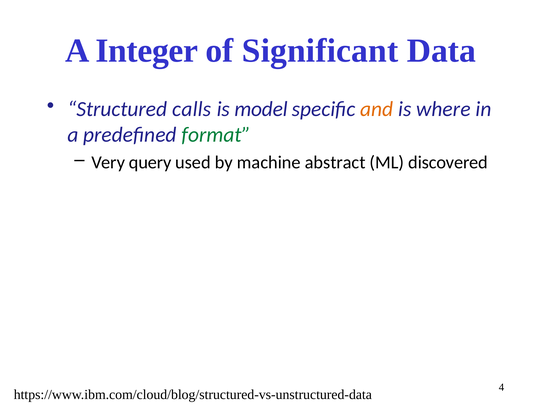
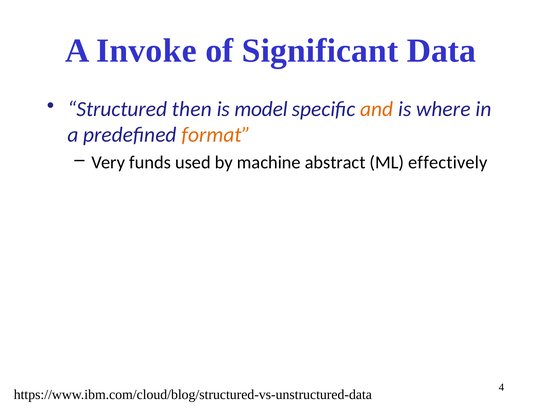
Integer: Integer -> Invoke
calls: calls -> then
format colour: green -> orange
query: query -> funds
discovered: discovered -> effectively
